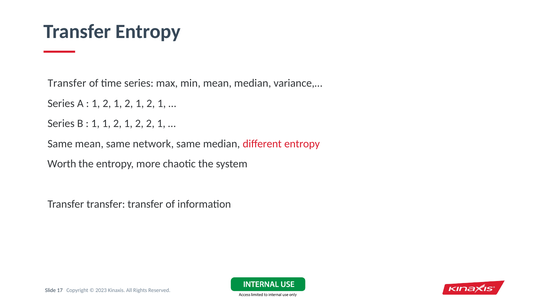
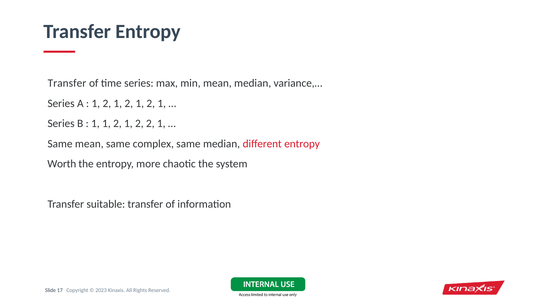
network: network -> complex
transfer at (106, 204): transfer -> suitable
